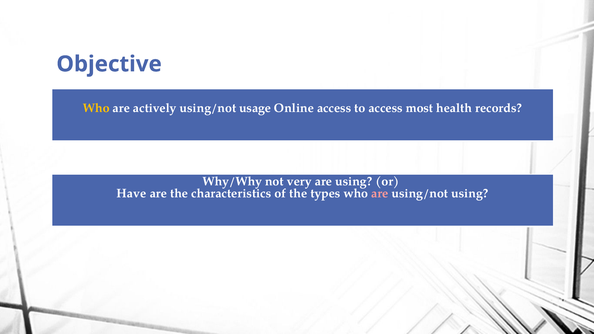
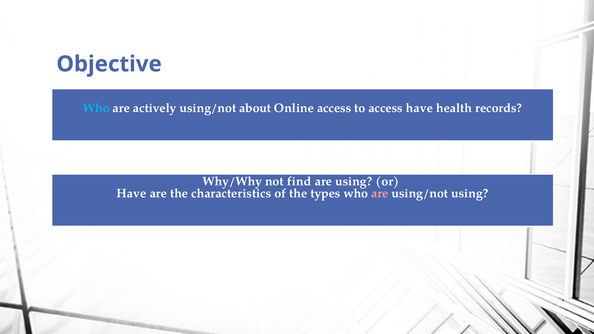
Who at (96, 108) colour: yellow -> light blue
usage: usage -> about
access most: most -> have
very: very -> find
